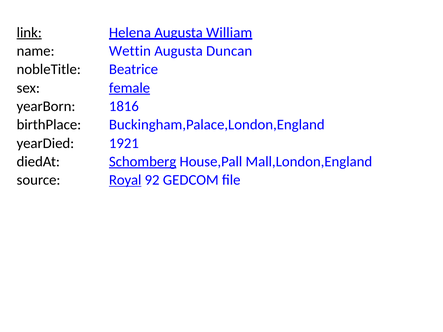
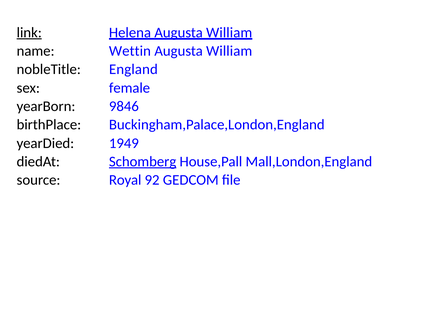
Duncan at (229, 51): Duncan -> William
Beatrice: Beatrice -> England
female underline: present -> none
1816: 1816 -> 9846
1921: 1921 -> 1949
Royal underline: present -> none
